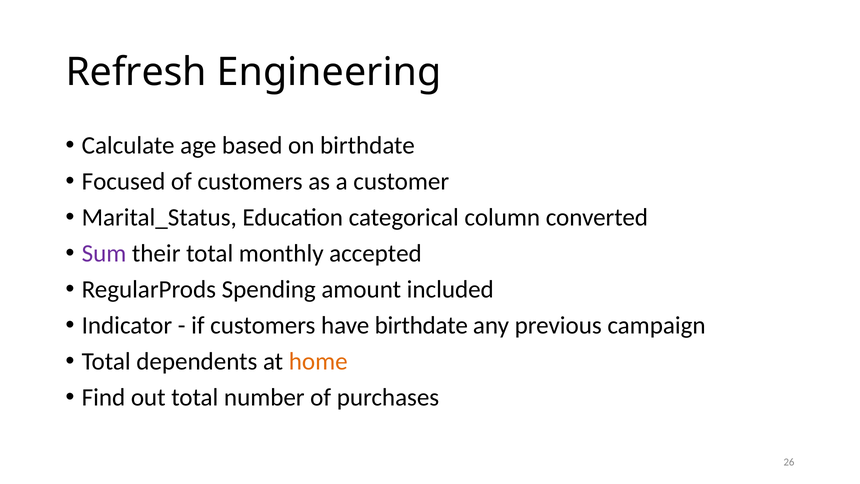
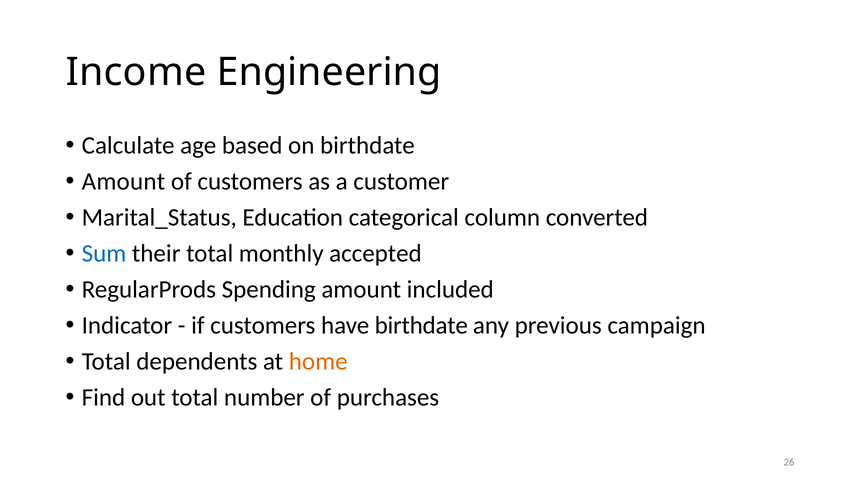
Refresh: Refresh -> Income
Focused at (124, 181): Focused -> Amount
Sum colour: purple -> blue
